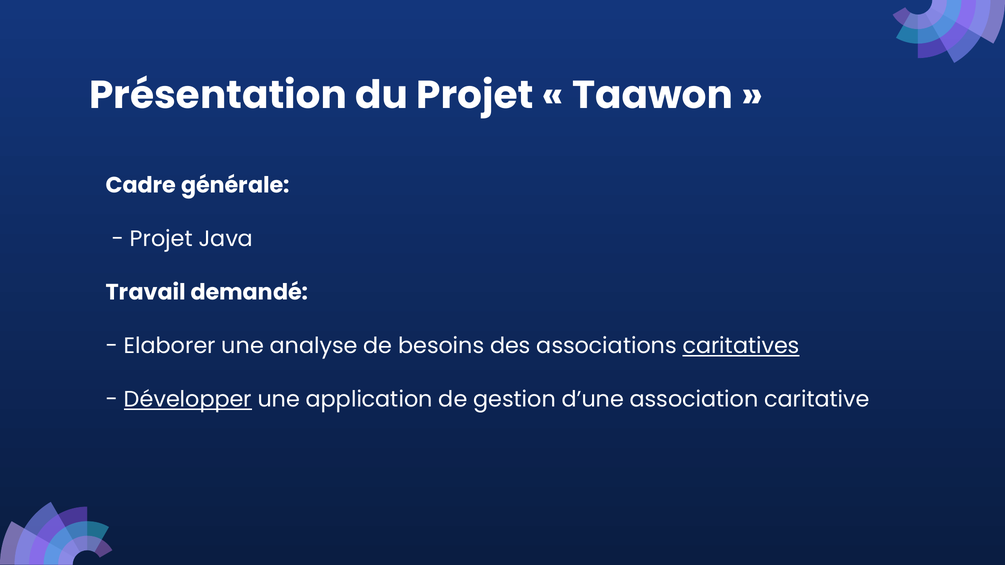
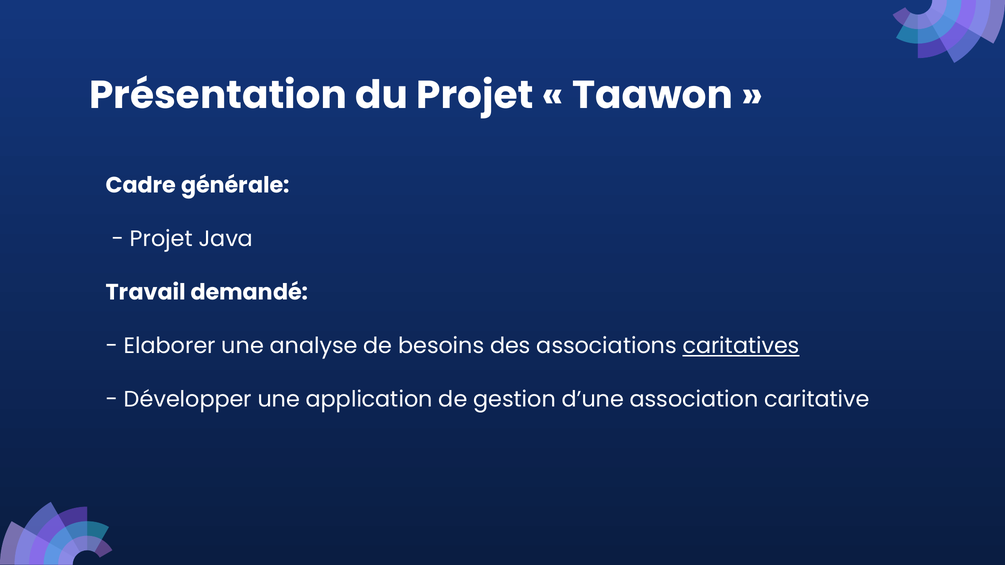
Développer underline: present -> none
